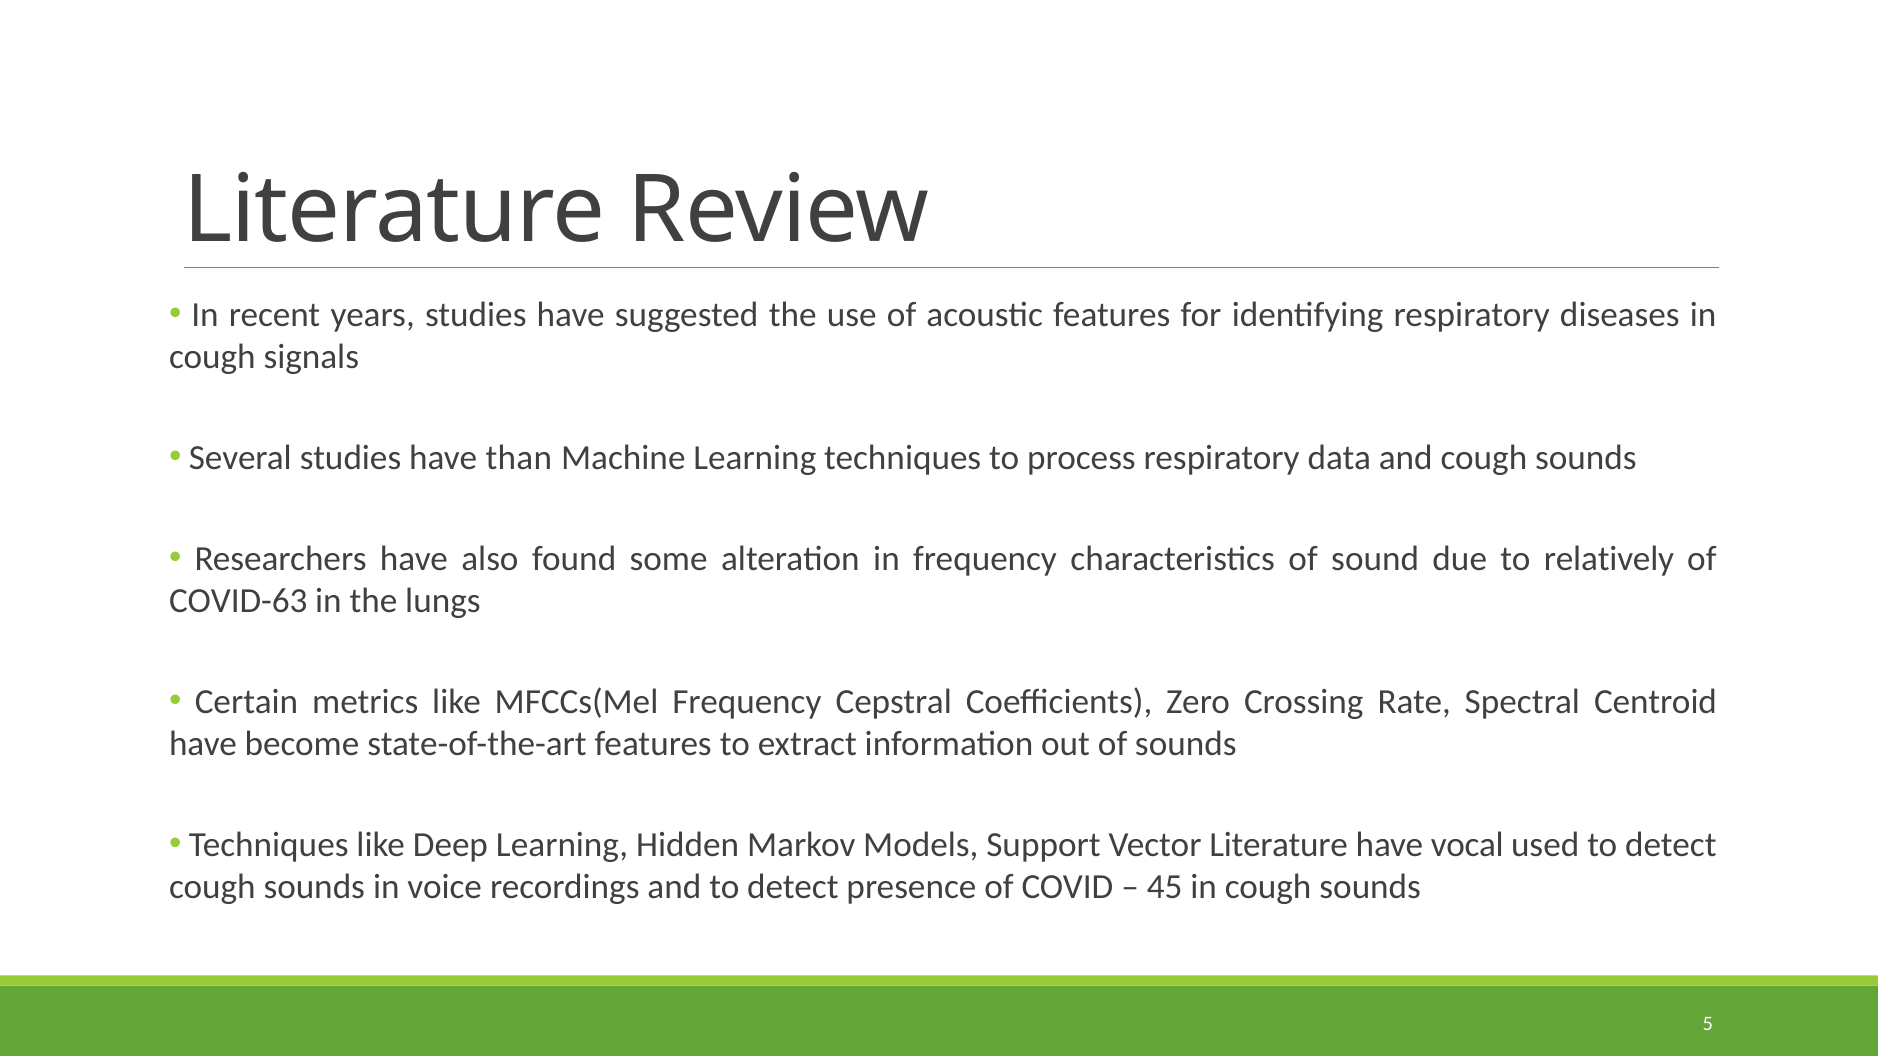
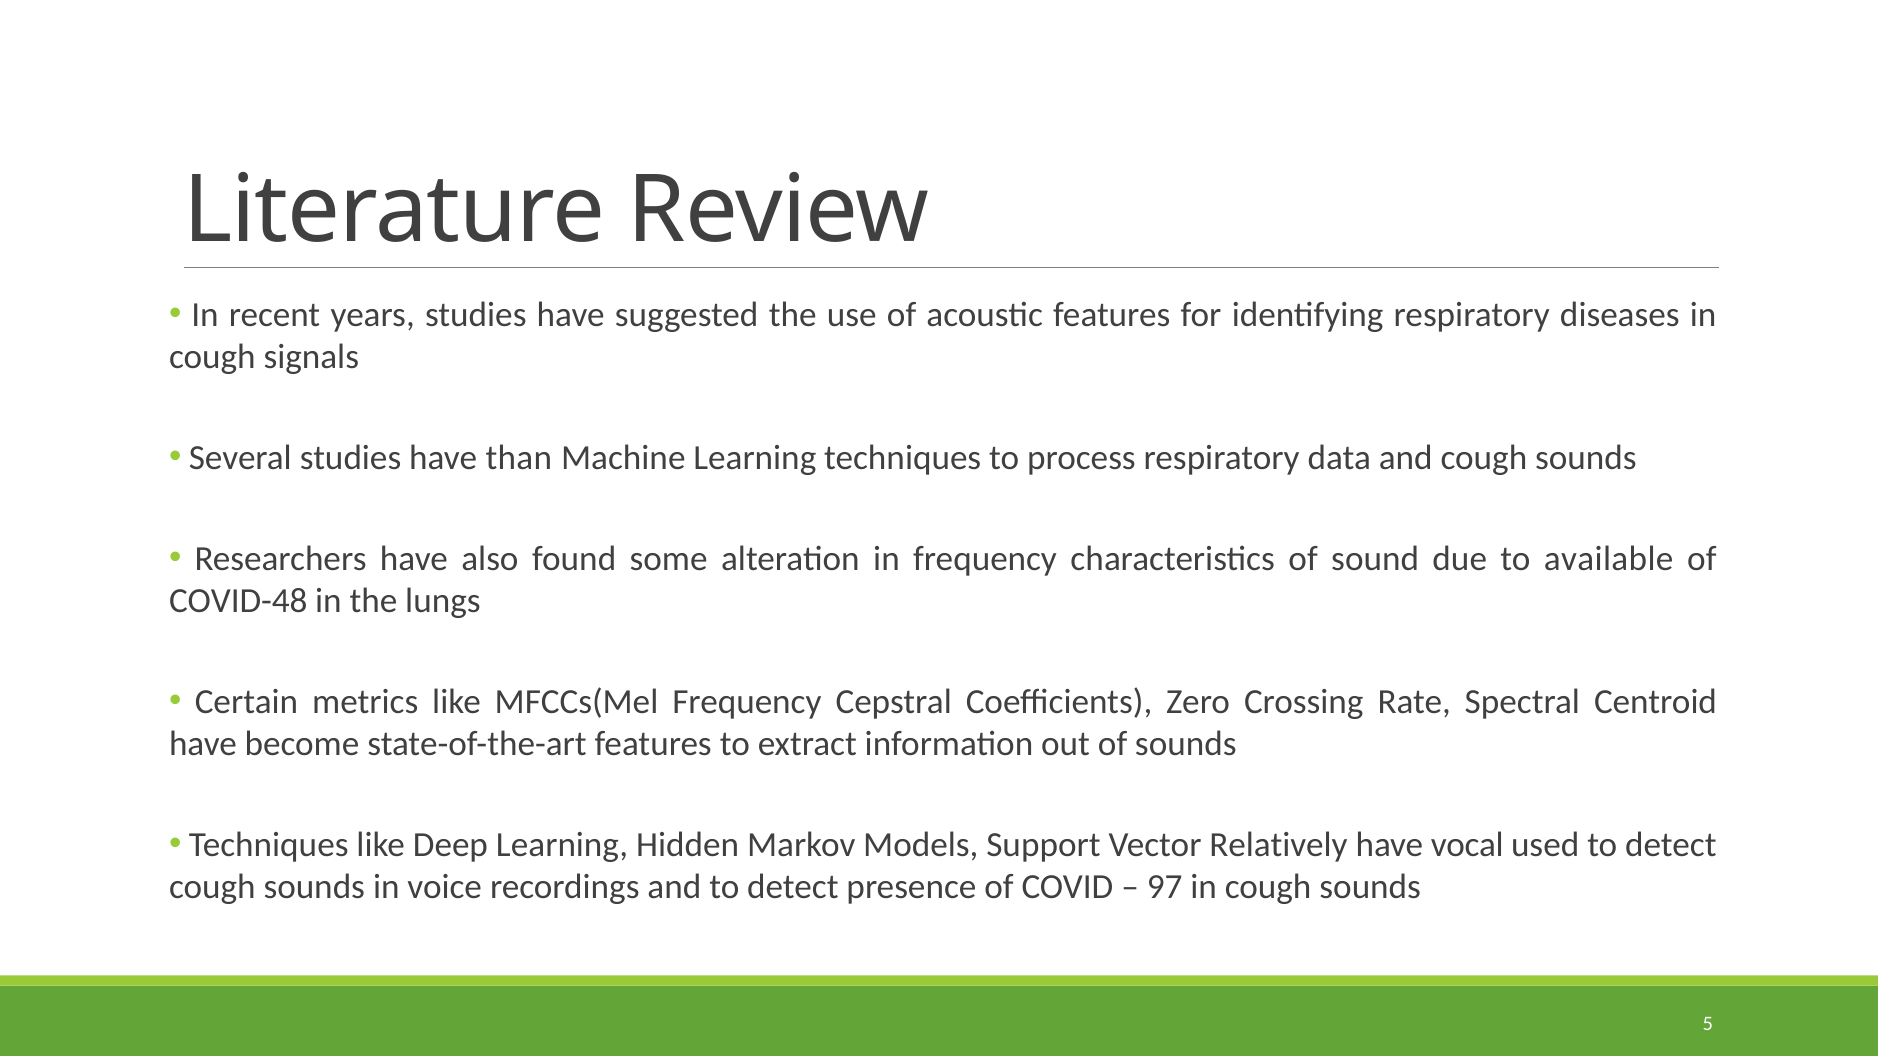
relatively: relatively -> available
COVID-63: COVID-63 -> COVID-48
Vector Literature: Literature -> Relatively
45: 45 -> 97
